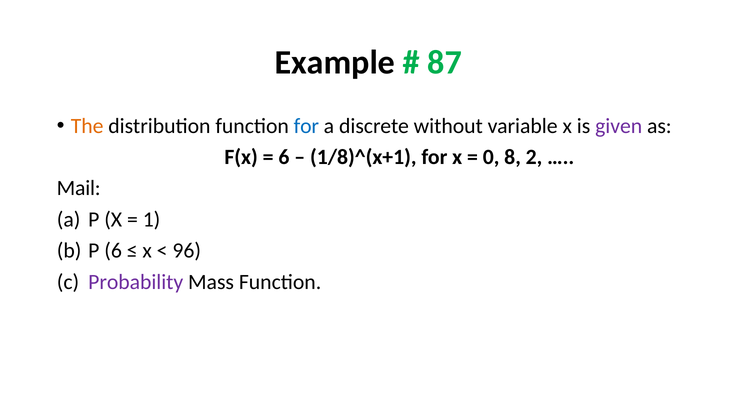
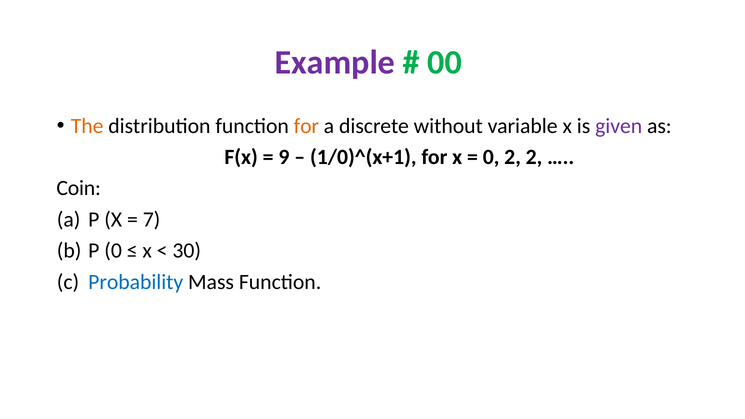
Example colour: black -> purple
87: 87 -> 00
for at (306, 126) colour: blue -> orange
6 at (284, 157): 6 -> 9
1/8)^(x+1: 1/8)^(x+1 -> 1/0)^(x+1
0 8: 8 -> 2
Mail: Mail -> Coin
1: 1 -> 7
P 6: 6 -> 0
96: 96 -> 30
Probability colour: purple -> blue
